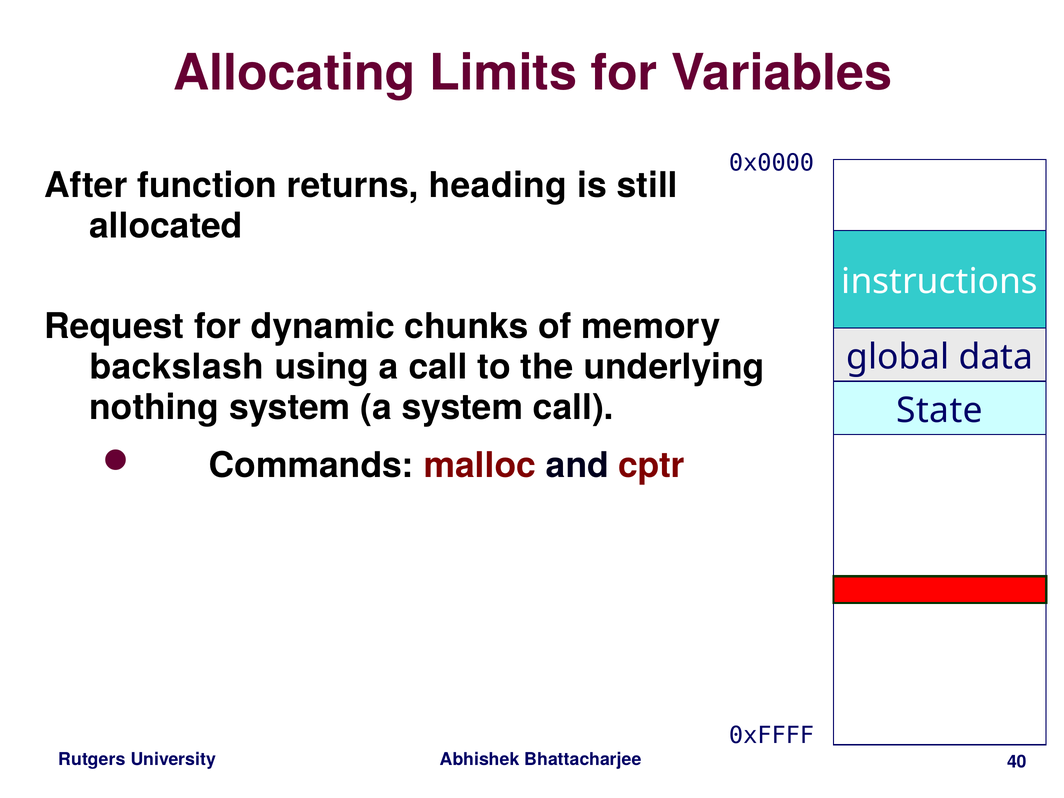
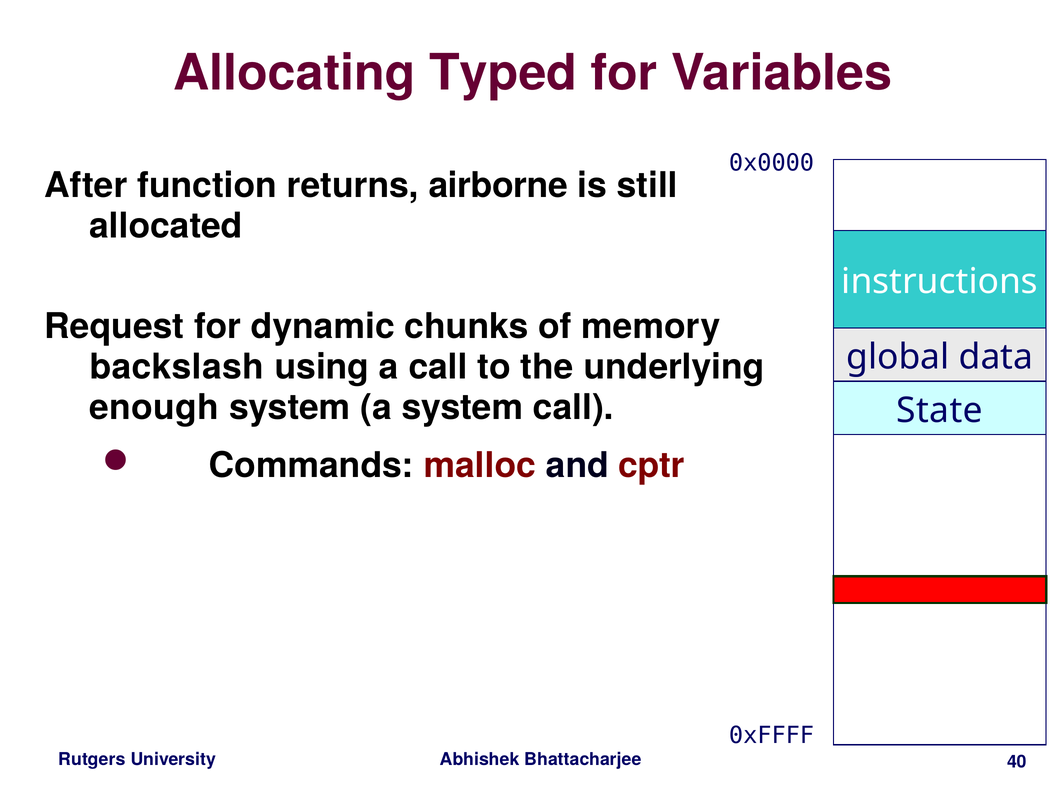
Limits: Limits -> Typed
heading: heading -> airborne
nothing: nothing -> enough
